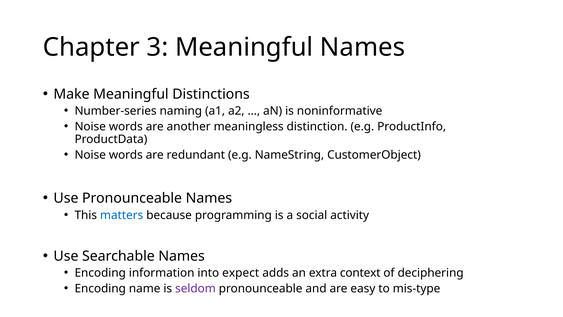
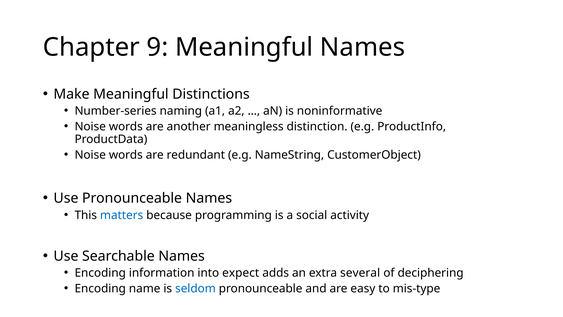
3: 3 -> 9
context: context -> several
seldom colour: purple -> blue
